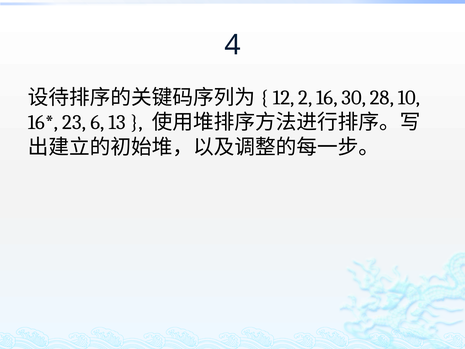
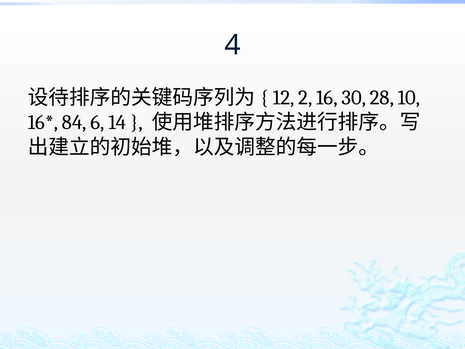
23: 23 -> 84
13: 13 -> 14
